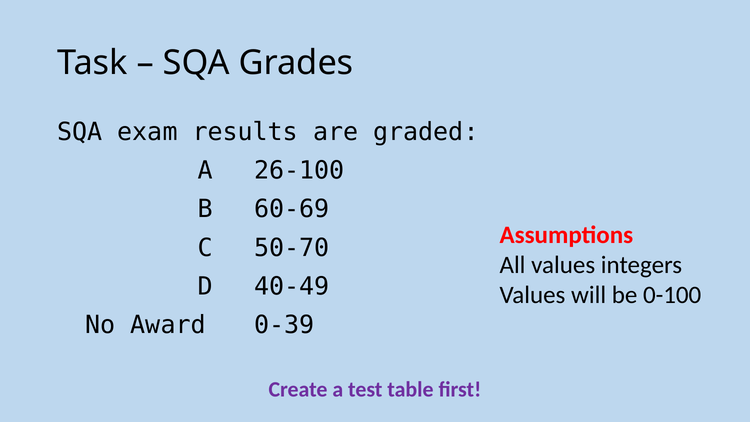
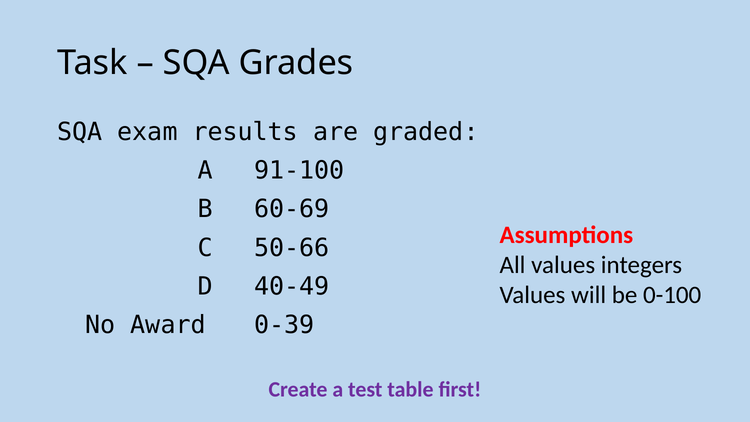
26-100: 26-100 -> 91-100
50-70: 50-70 -> 50-66
